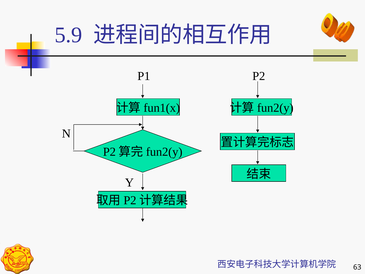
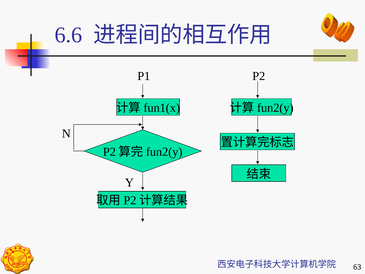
5.9: 5.9 -> 6.6
